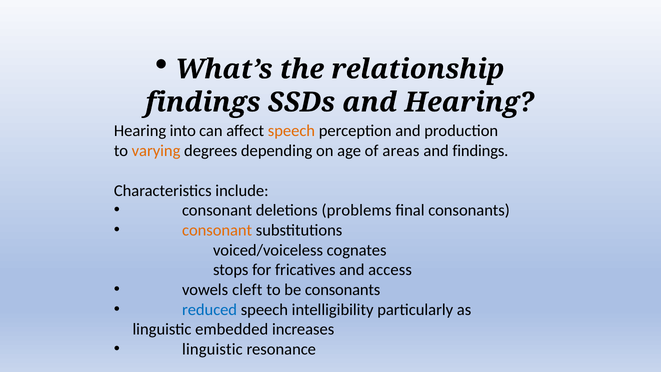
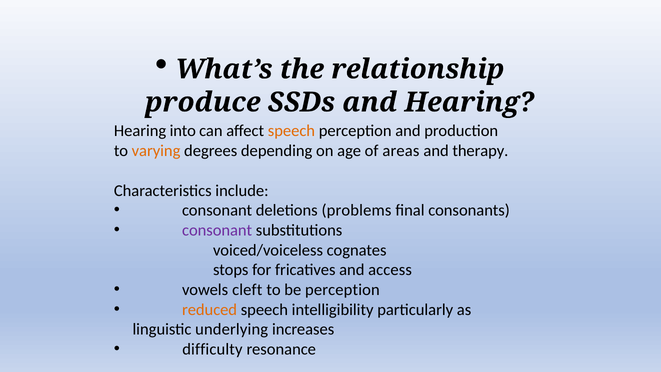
findings at (203, 102): findings -> produce
and findings: findings -> therapy
consonant at (217, 230) colour: orange -> purple
be consonants: consonants -> perception
reduced colour: blue -> orange
embedded: embedded -> underlying
linguistic at (212, 349): linguistic -> difficulty
